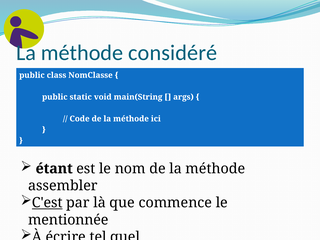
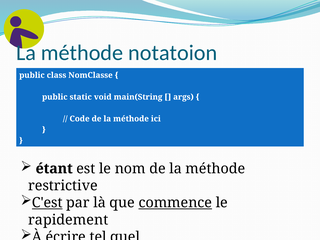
considéré: considéré -> notatoion
assembler: assembler -> restrictive
commence underline: none -> present
mentionnée: mentionnée -> rapidement
